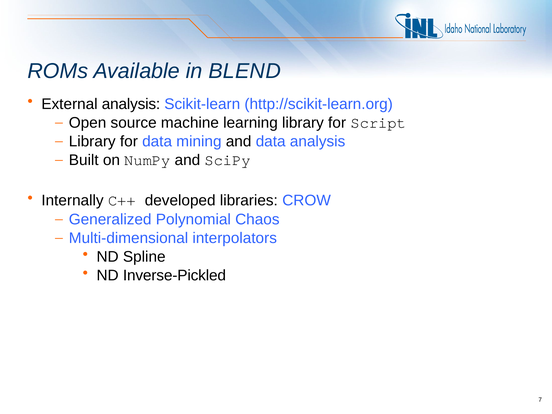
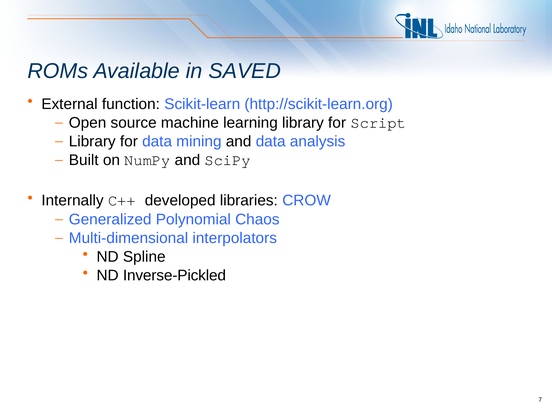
BLEND: BLEND -> SAVED
External analysis: analysis -> function
